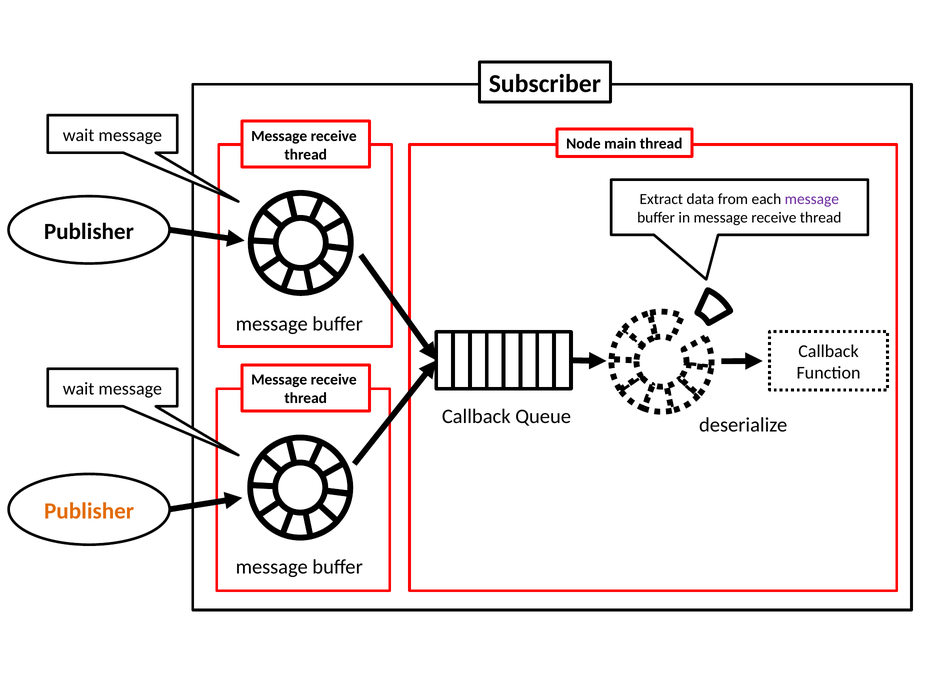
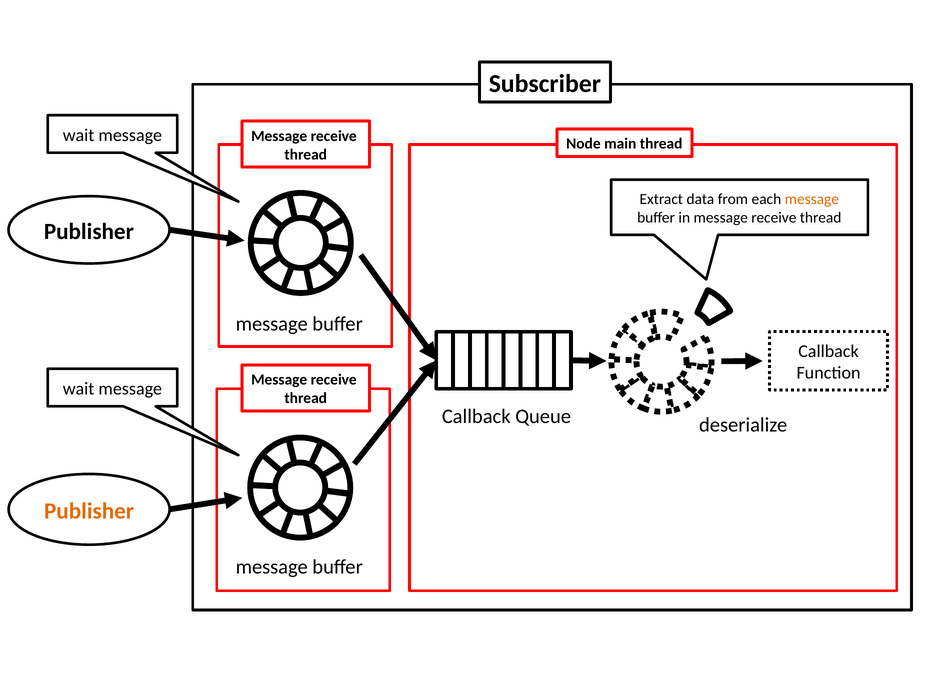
message at (812, 199) colour: purple -> orange
